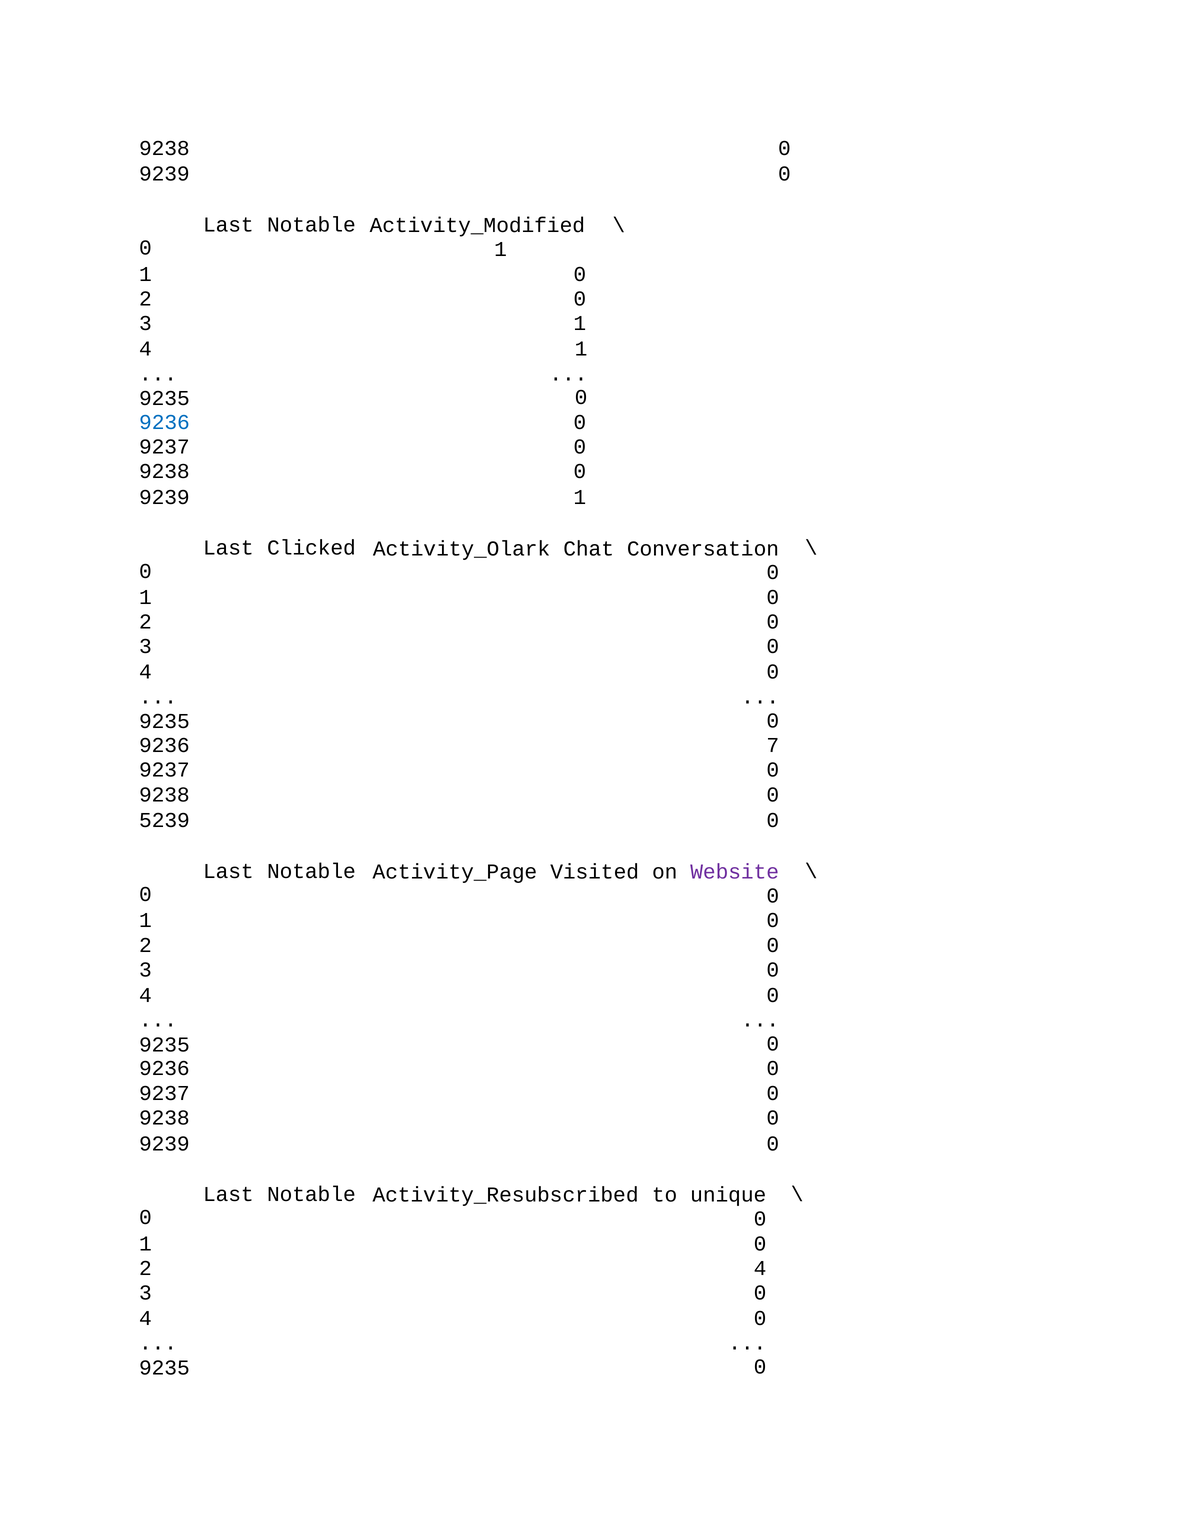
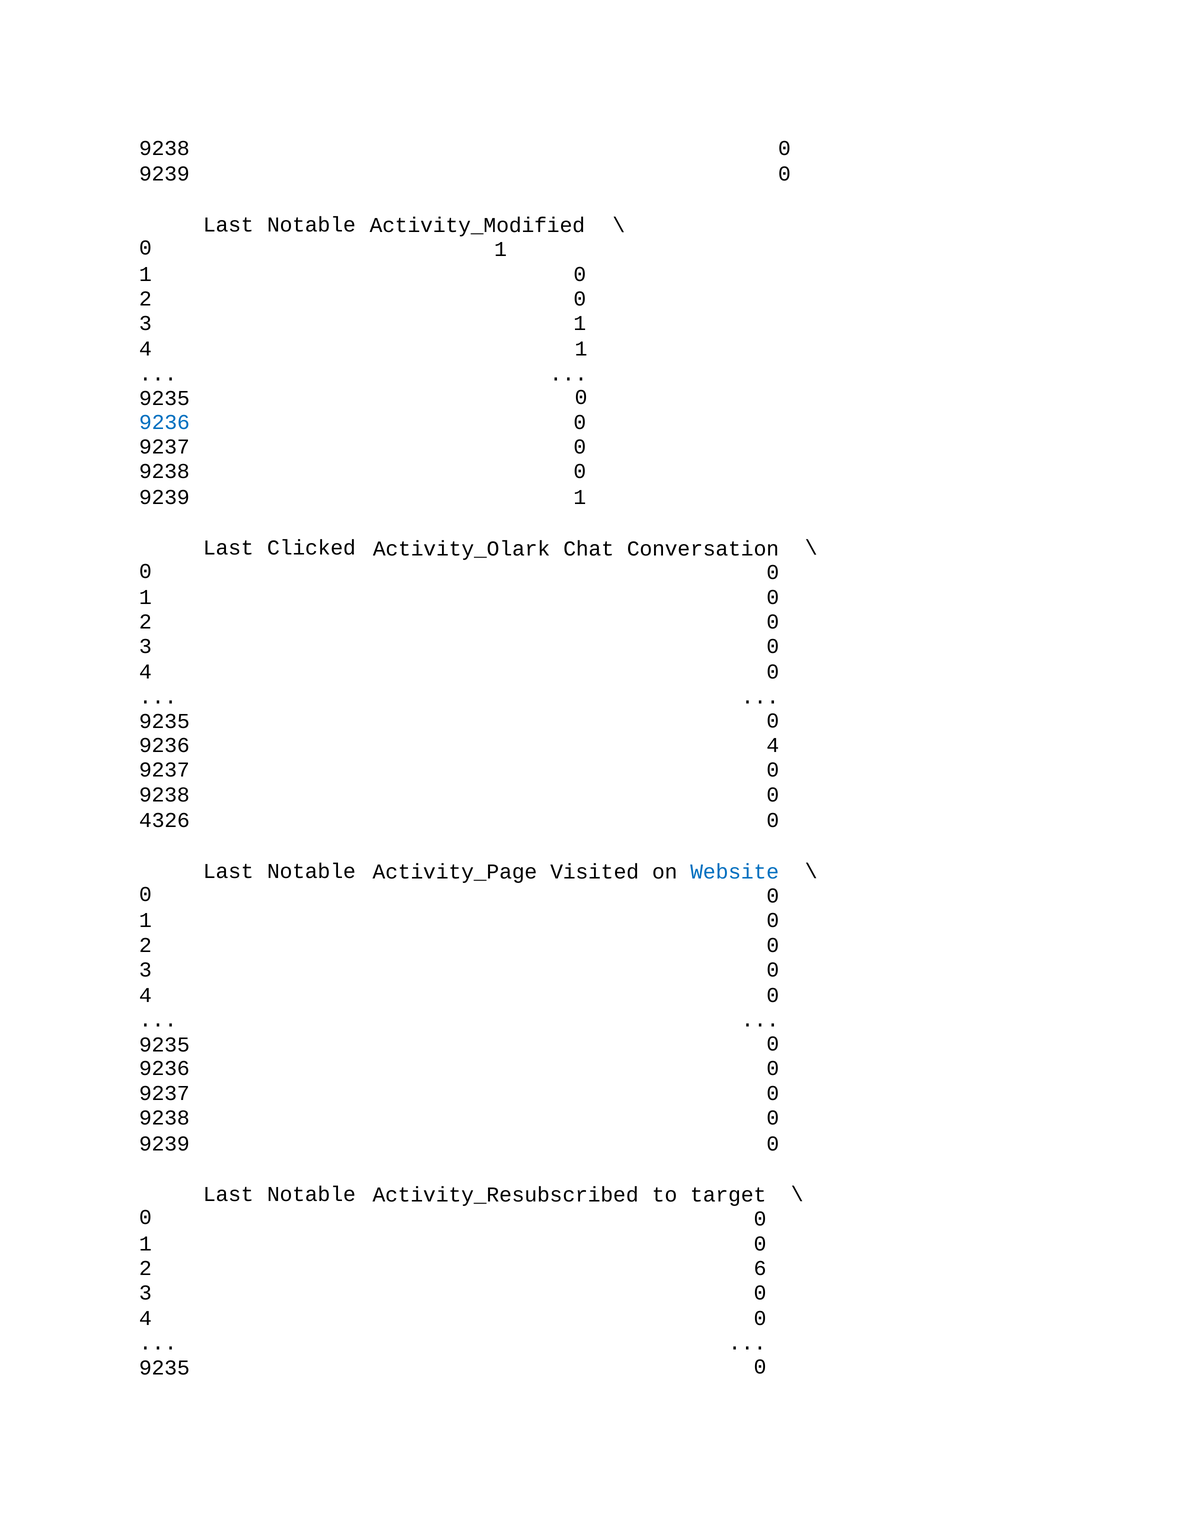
9236 7: 7 -> 4
5239: 5239 -> 4326
Website colour: purple -> blue
unique: unique -> target
2 4: 4 -> 6
